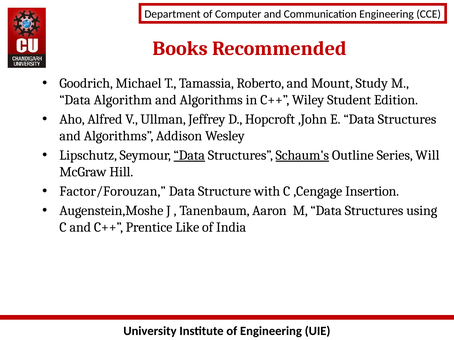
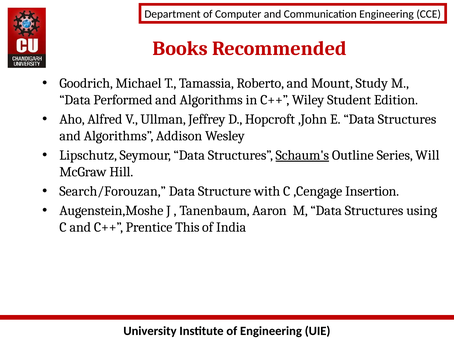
Algorithm: Algorithm -> Performed
Data at (189, 156) underline: present -> none
Factor/Forouzan: Factor/Forouzan -> Search/Forouzan
Like: Like -> This
